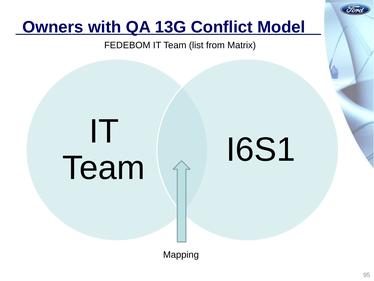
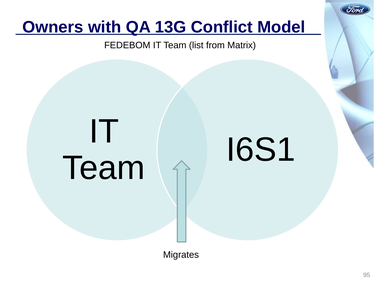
Mapping: Mapping -> Migrates
